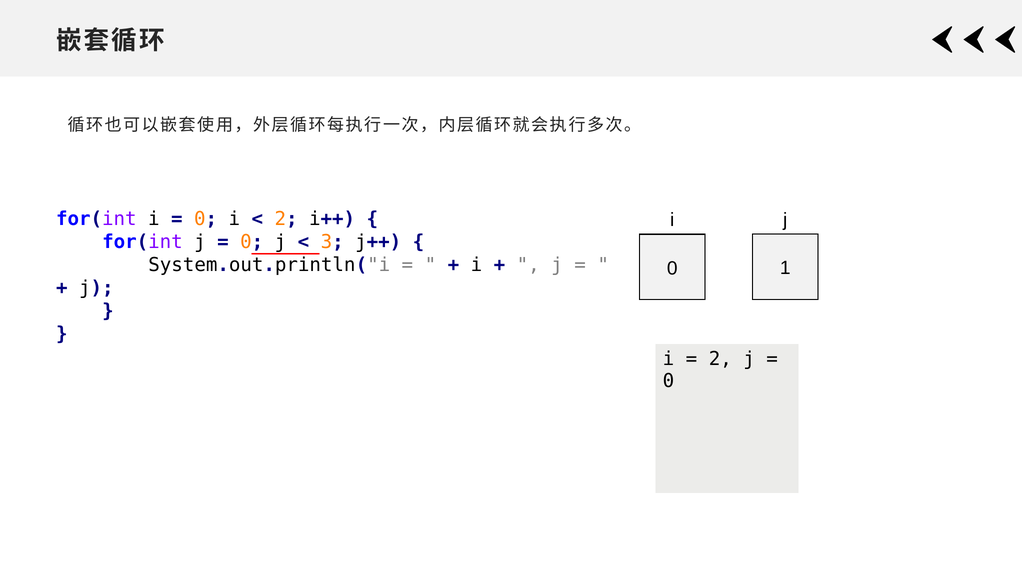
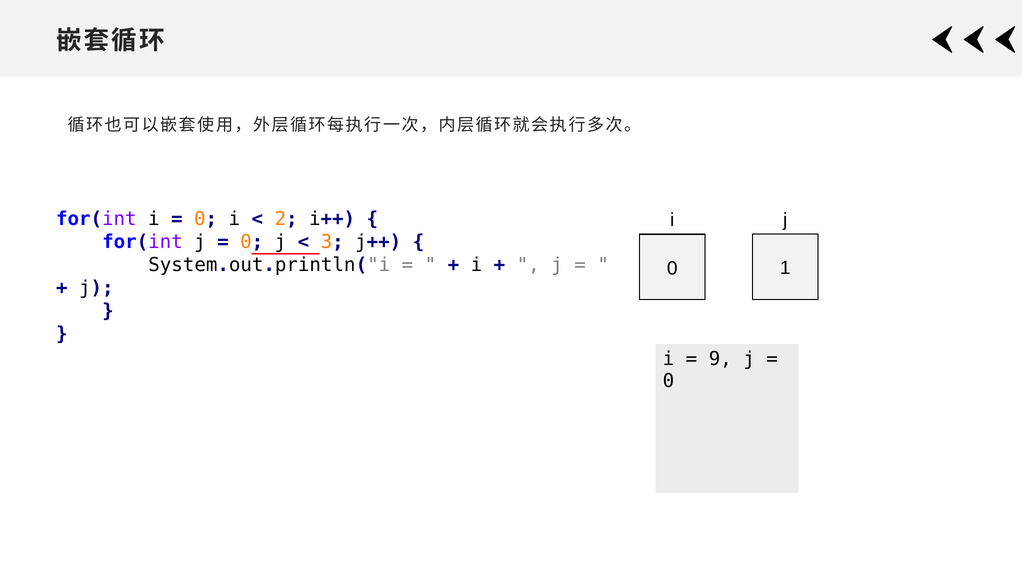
2 at (720, 359): 2 -> 9
